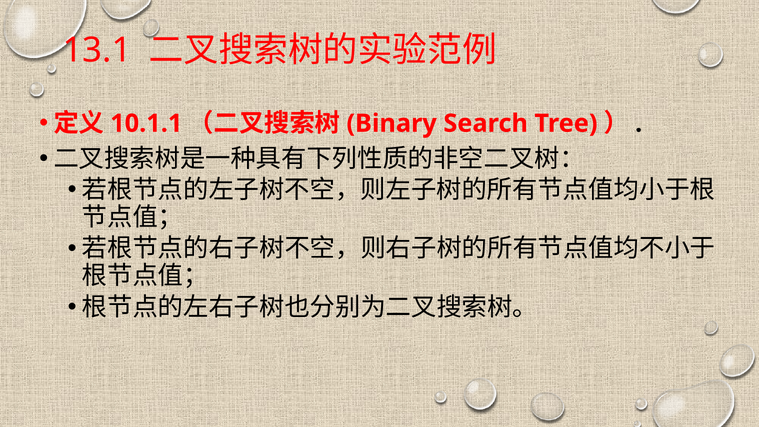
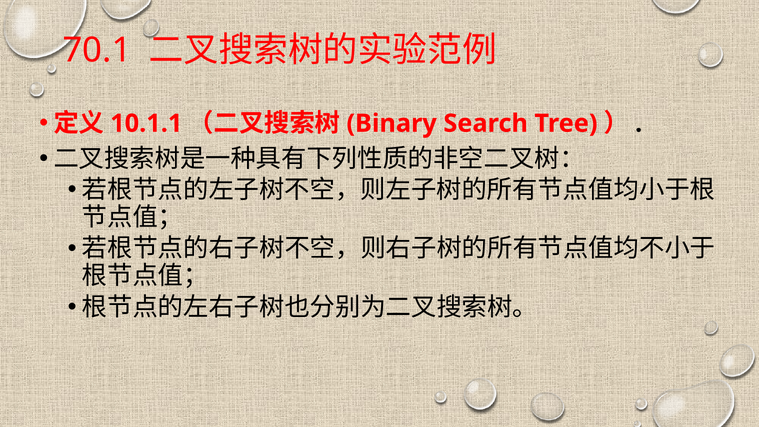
13.1: 13.1 -> 70.1
